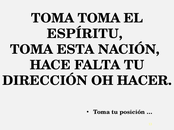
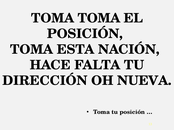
ESPÍRITU at (85, 34): ESPÍRITU -> POSICIÓN
HACER: HACER -> NUEVA
